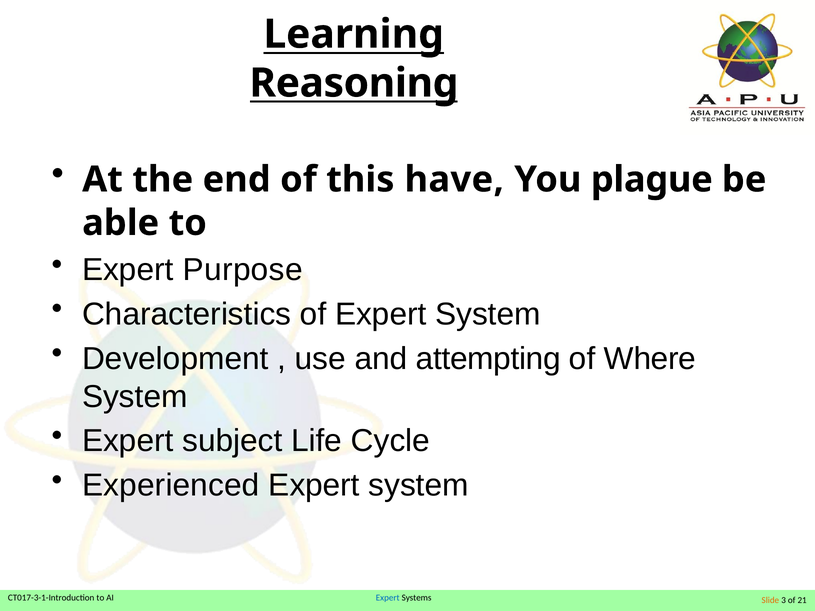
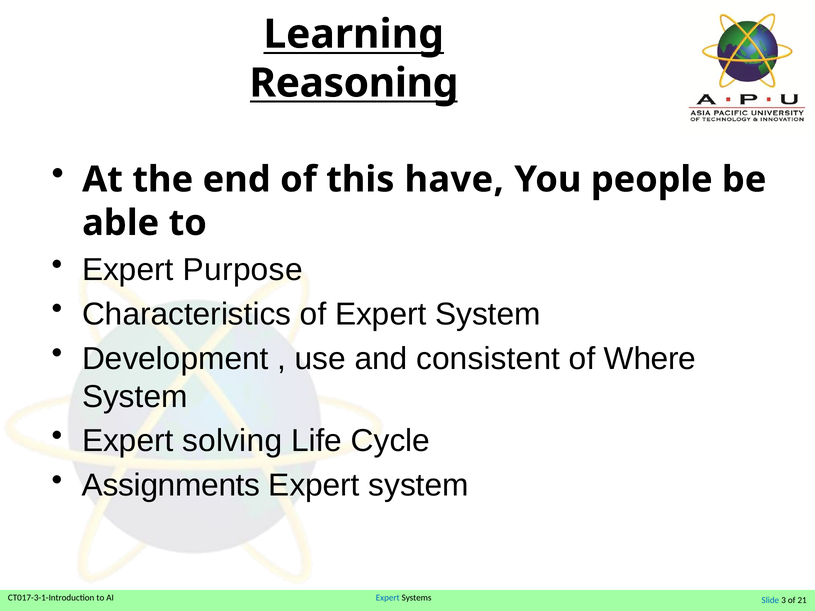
plague: plague -> people
attempting: attempting -> consistent
subject: subject -> solving
Experienced: Experienced -> Assignments
Slide colour: orange -> blue
